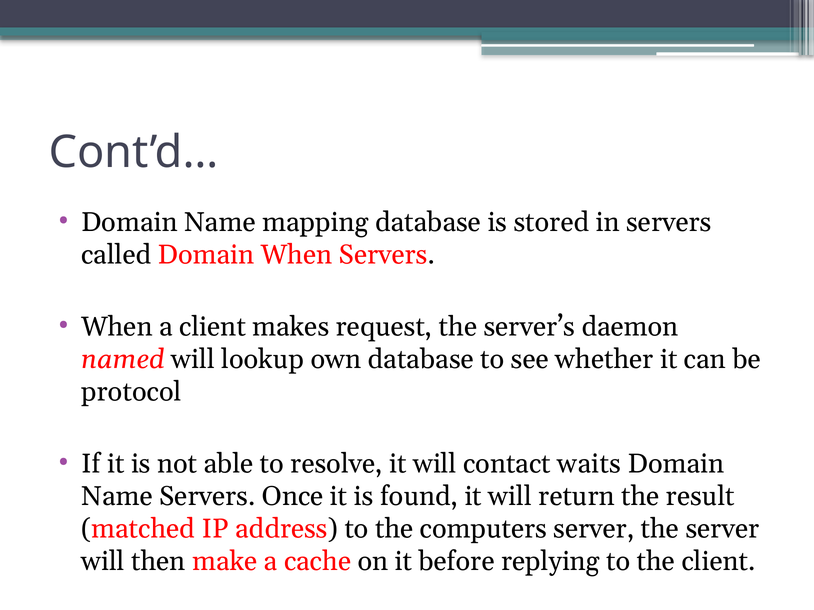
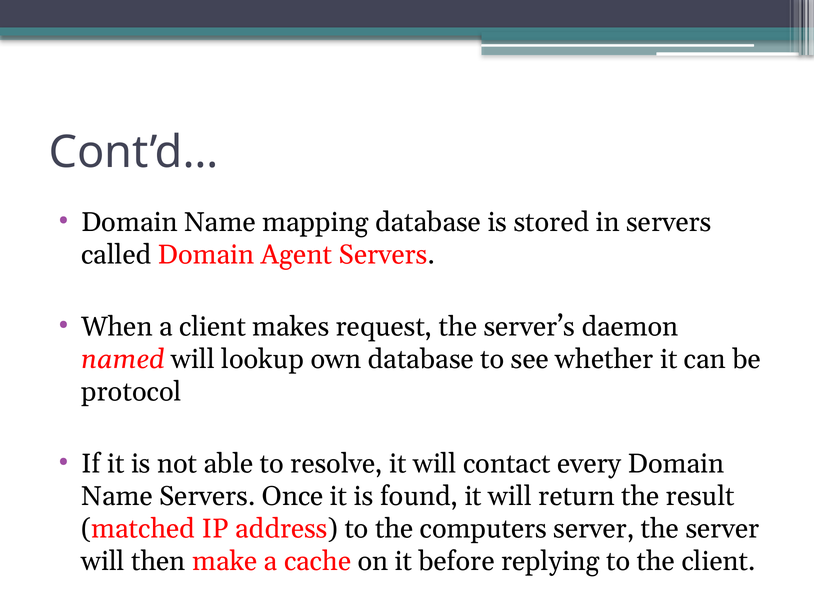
Domain When: When -> Agent
waits: waits -> every
